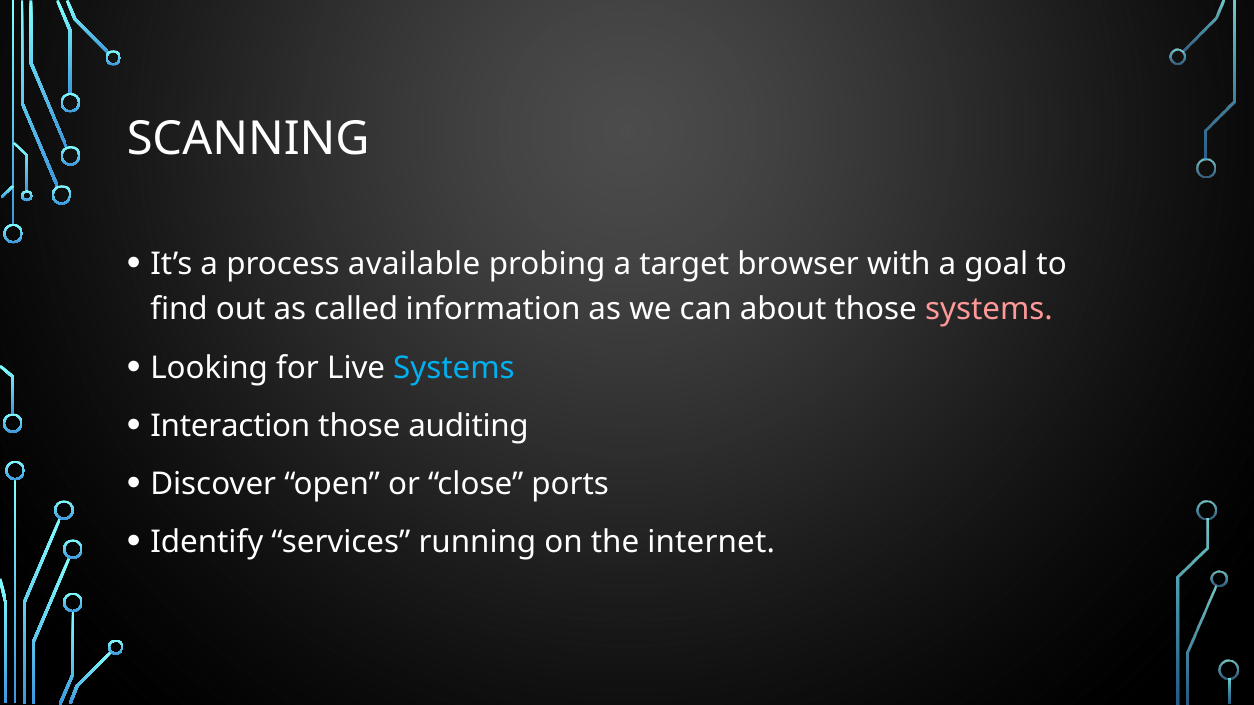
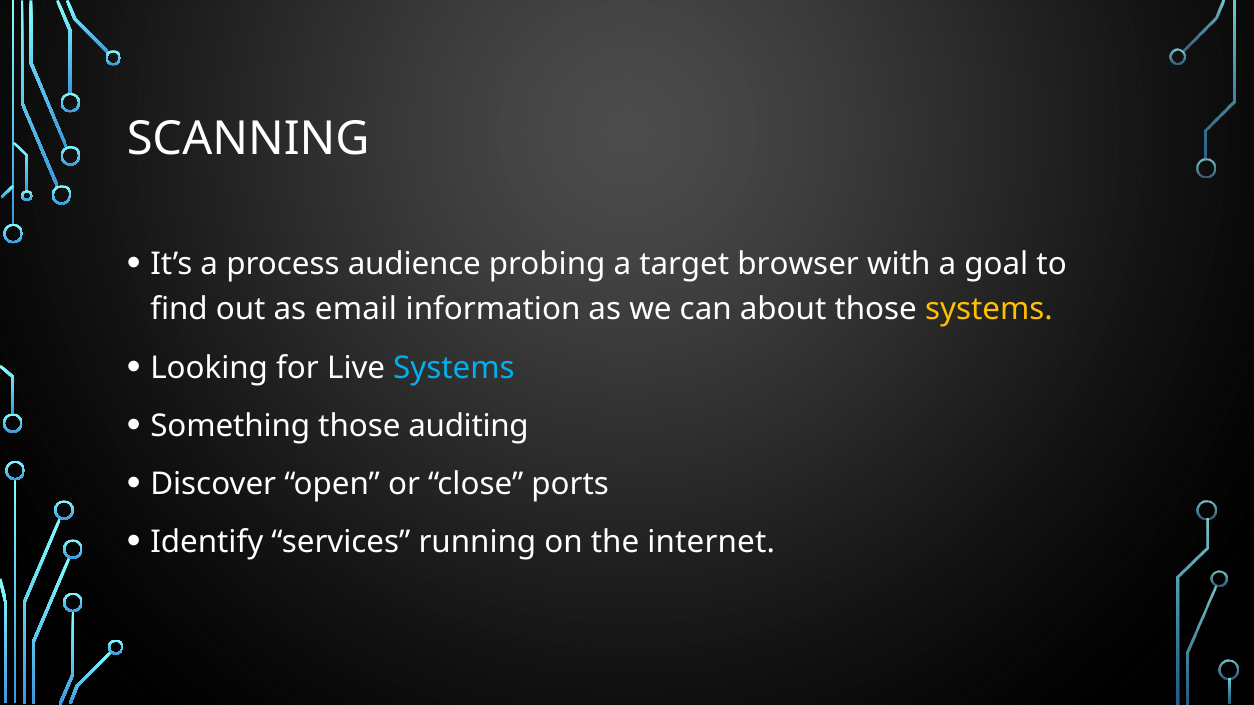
available: available -> audience
called: called -> email
systems at (989, 310) colour: pink -> yellow
Interaction: Interaction -> Something
